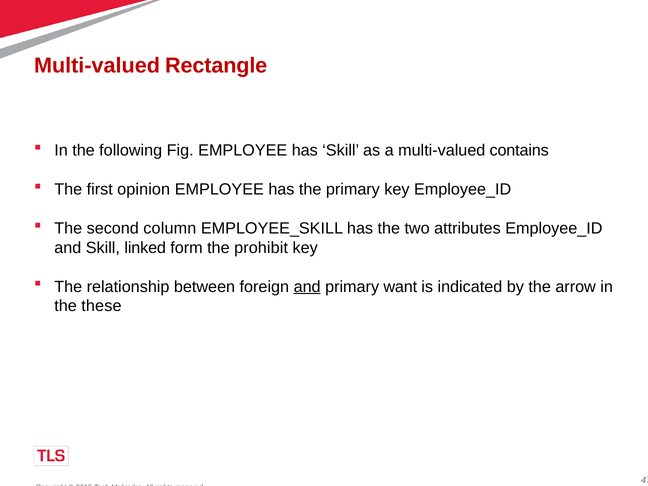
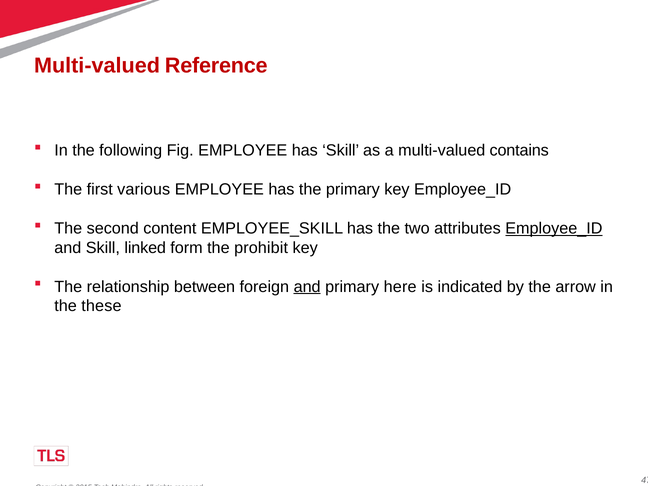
Rectangle: Rectangle -> Reference
opinion: opinion -> various
column: column -> content
Employee_ID at (554, 228) underline: none -> present
want: want -> here
